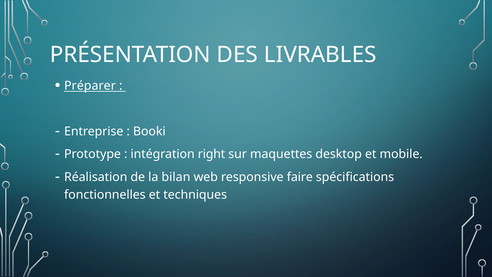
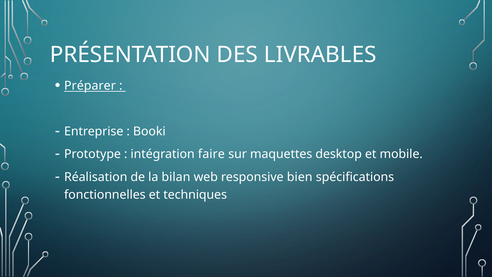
right: right -> faire
faire: faire -> bien
